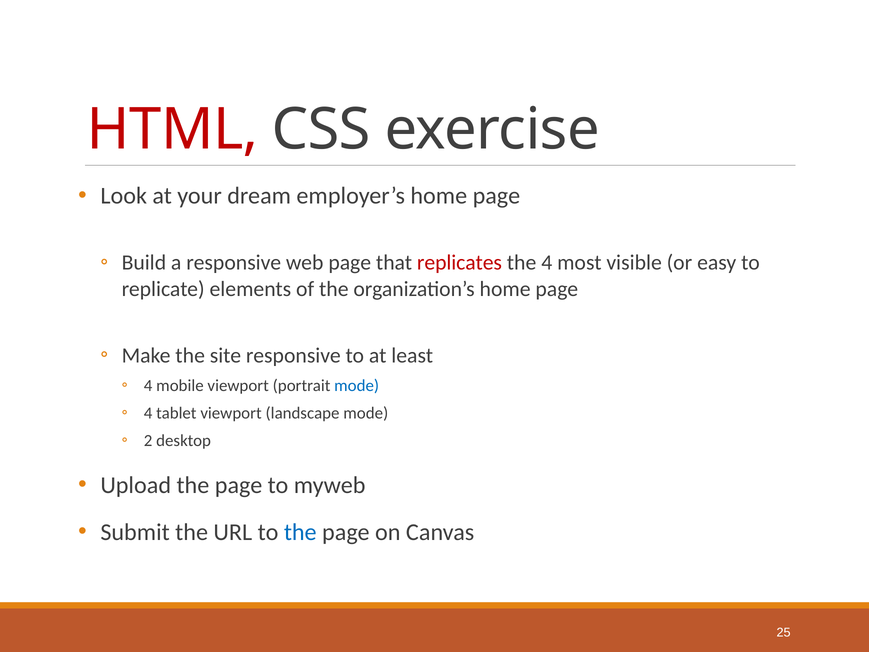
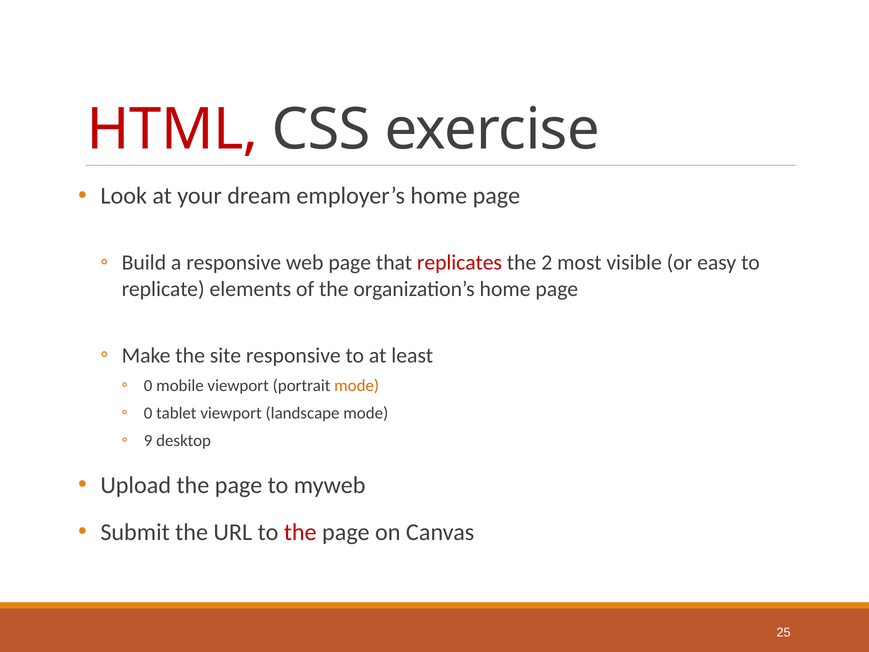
the 4: 4 -> 2
4 at (148, 385): 4 -> 0
mode at (357, 385) colour: blue -> orange
4 at (148, 413): 4 -> 0
2: 2 -> 9
the at (300, 532) colour: blue -> red
